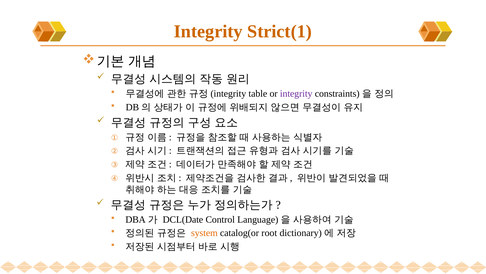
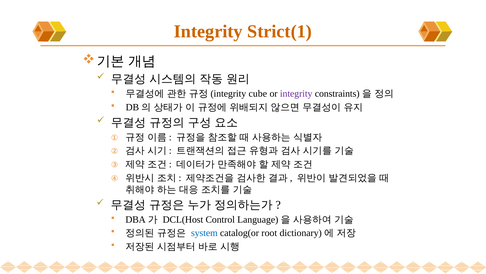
table: table -> cube
DCL(Date: DCL(Date -> DCL(Host
system colour: orange -> blue
